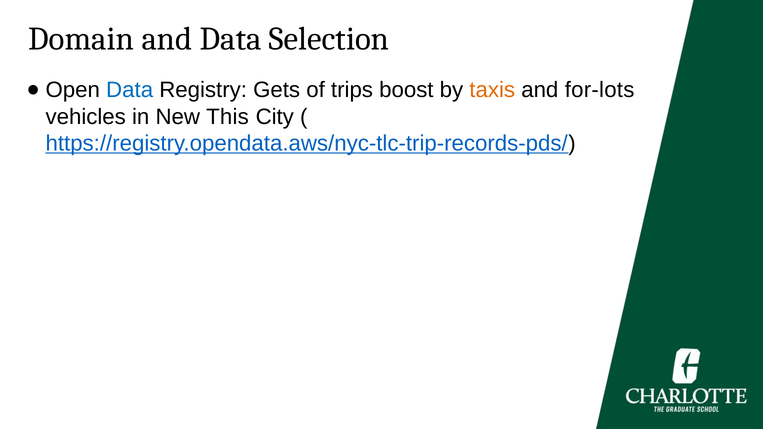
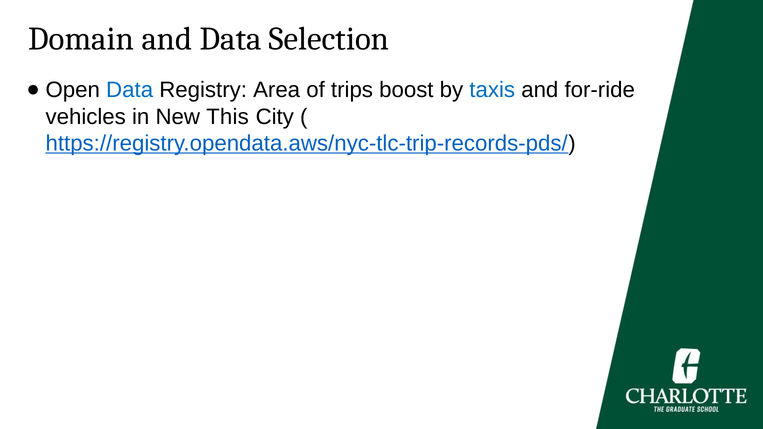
Gets: Gets -> Area
taxis colour: orange -> blue
for-lots: for-lots -> for-ride
